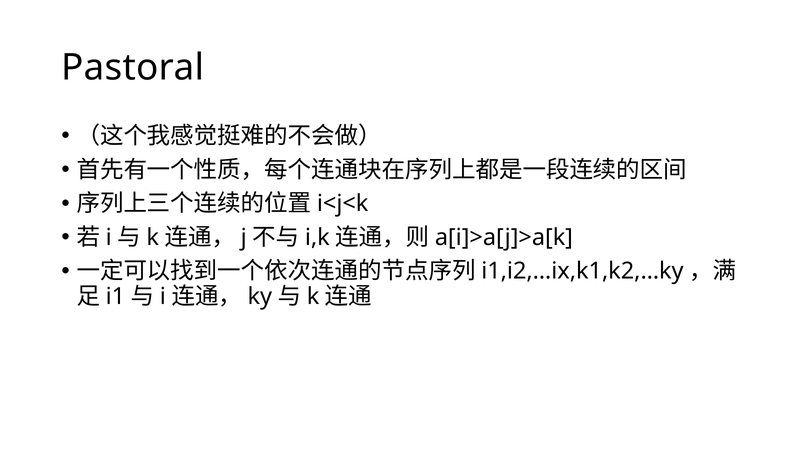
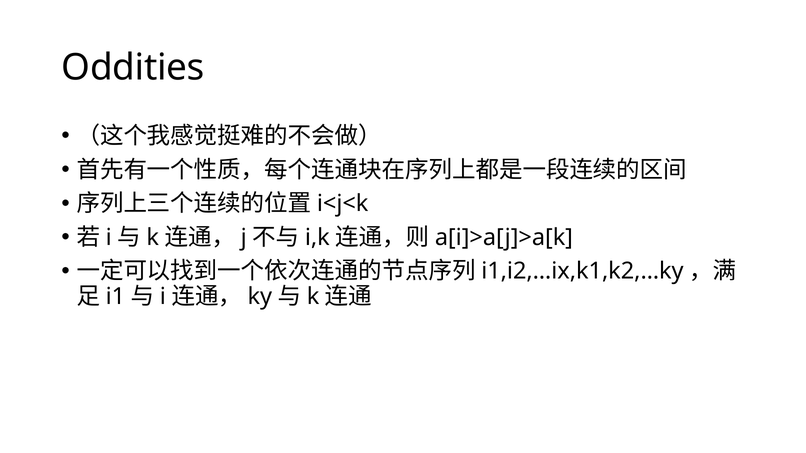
Pastoral: Pastoral -> Oddities
